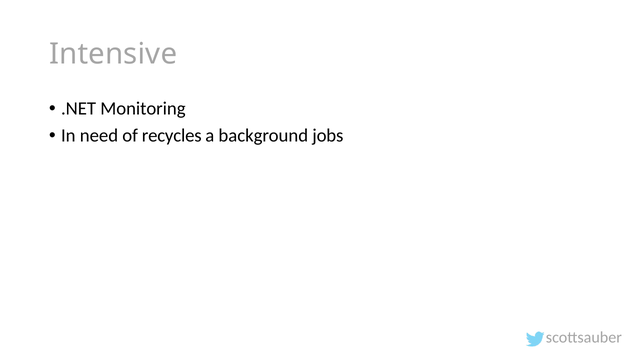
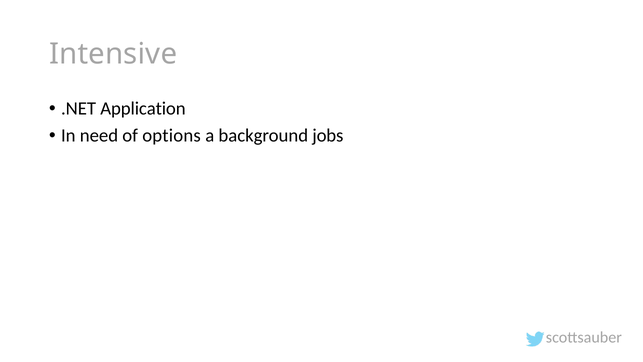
Monitoring: Monitoring -> Application
recycles: recycles -> options
